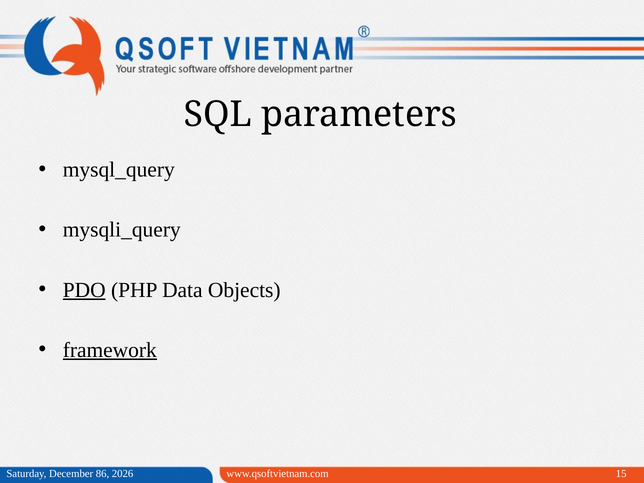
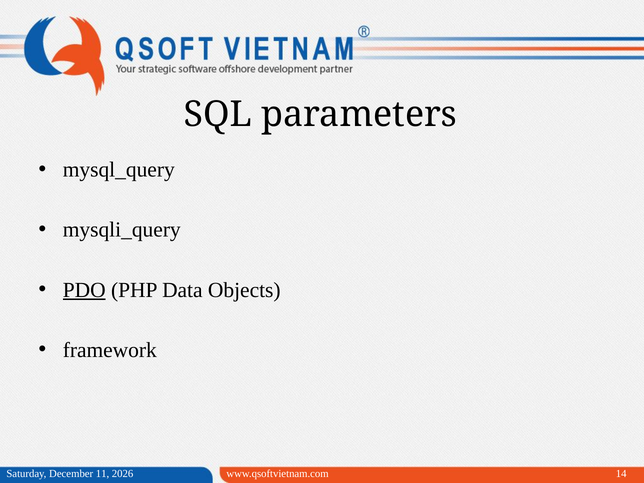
framework underline: present -> none
86: 86 -> 11
15: 15 -> 14
